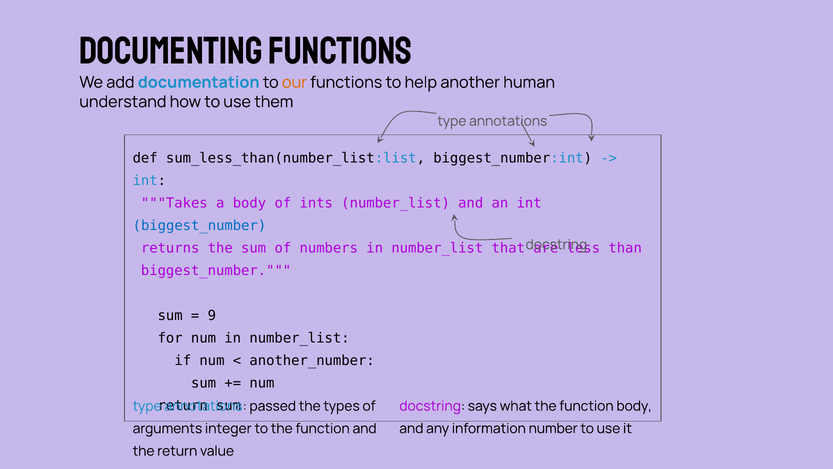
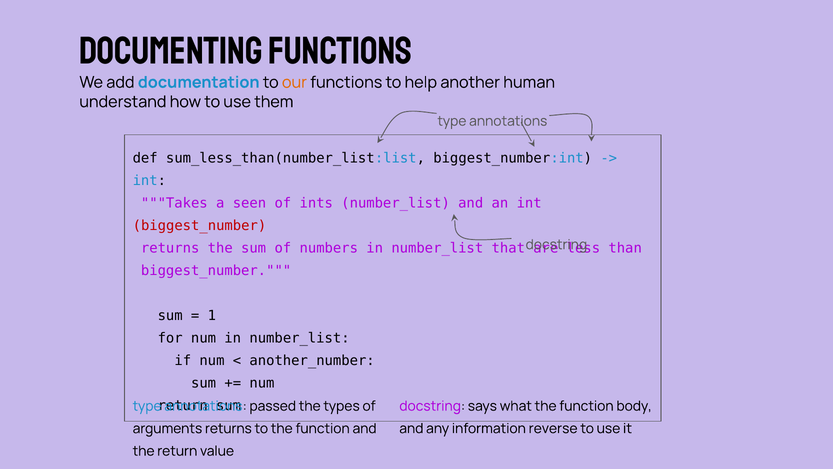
a body: body -> seen
biggest_number at (199, 226) colour: blue -> red
9: 9 -> 1
arguments integer: integer -> returns
number: number -> reverse
